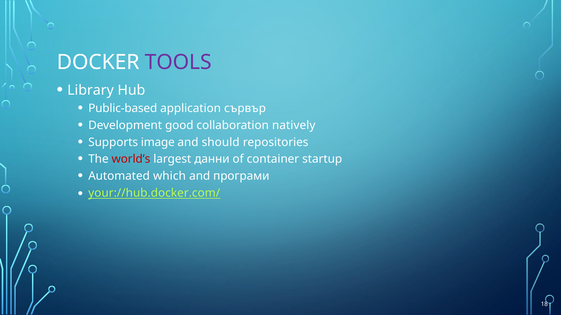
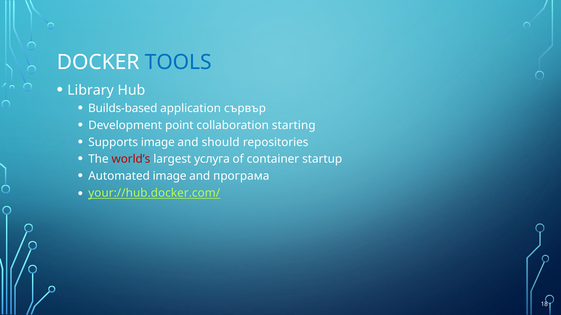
TOOLS colour: purple -> blue
Public-based: Public-based -> Builds-based
good: good -> point
natively: natively -> starting
данни: данни -> услуга
Automated which: which -> image
програми: програми -> програма
